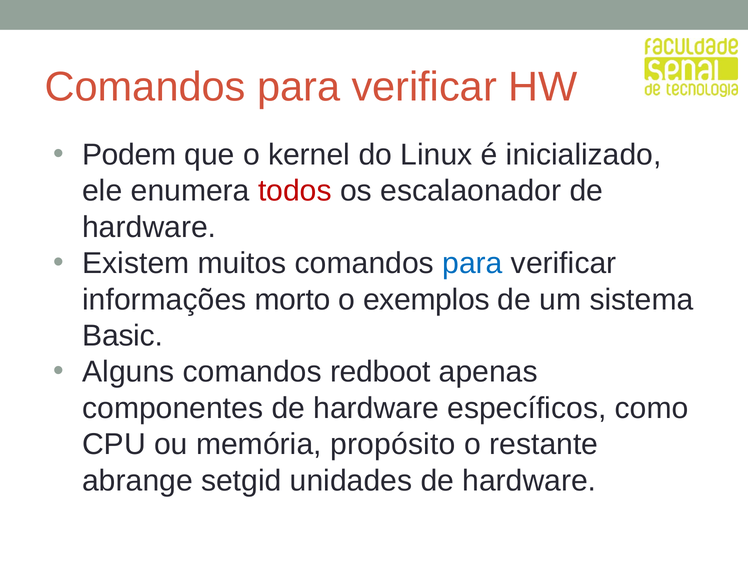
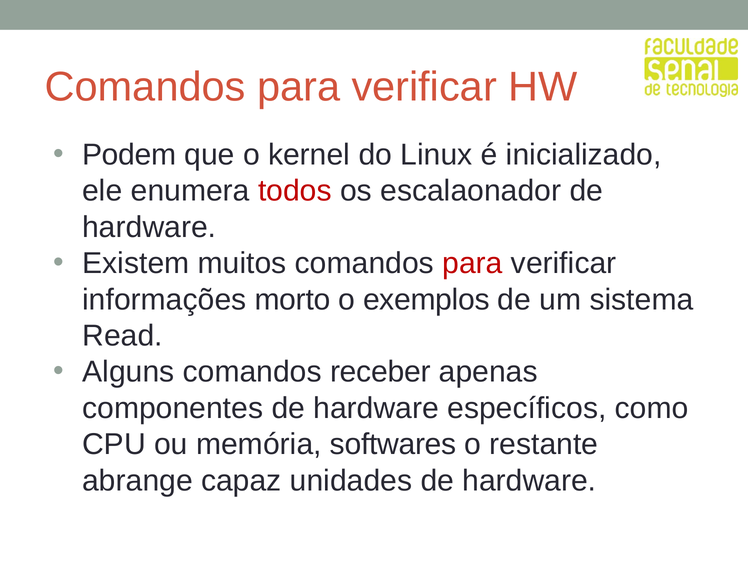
para at (472, 263) colour: blue -> red
Basic: Basic -> Read
redboot: redboot -> receber
propósito: propósito -> softwares
setgid: setgid -> capaz
